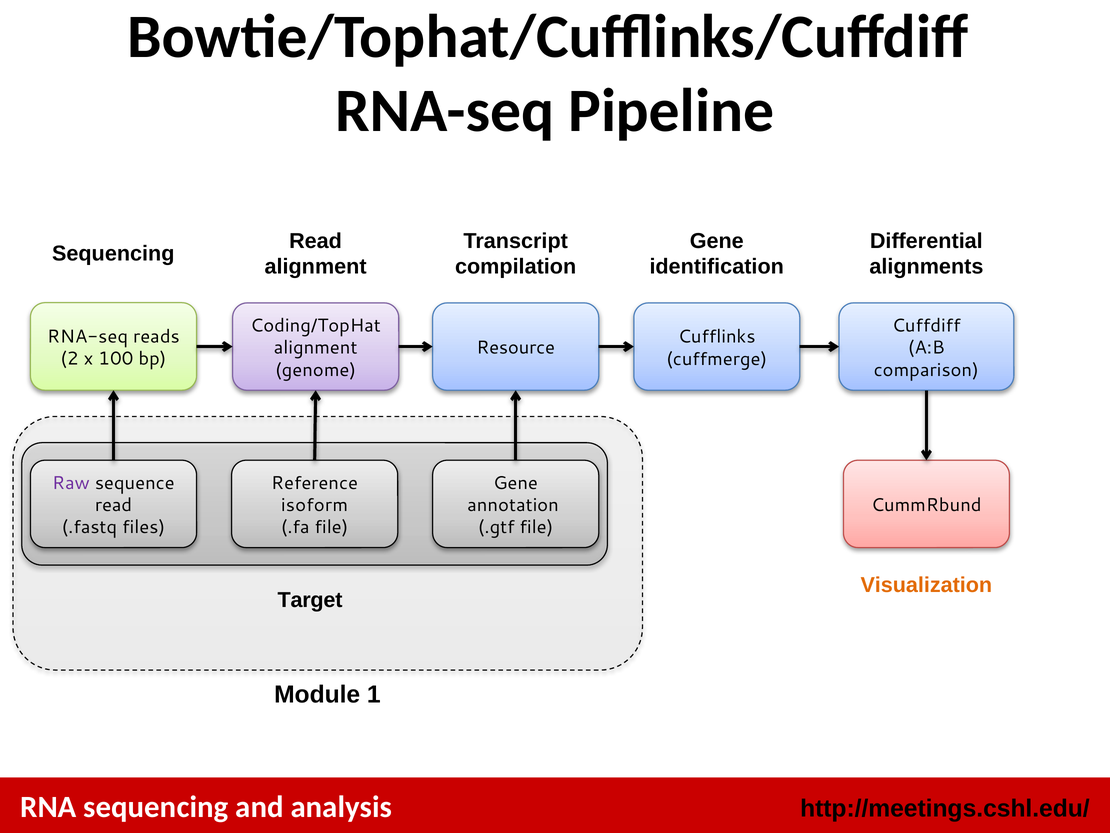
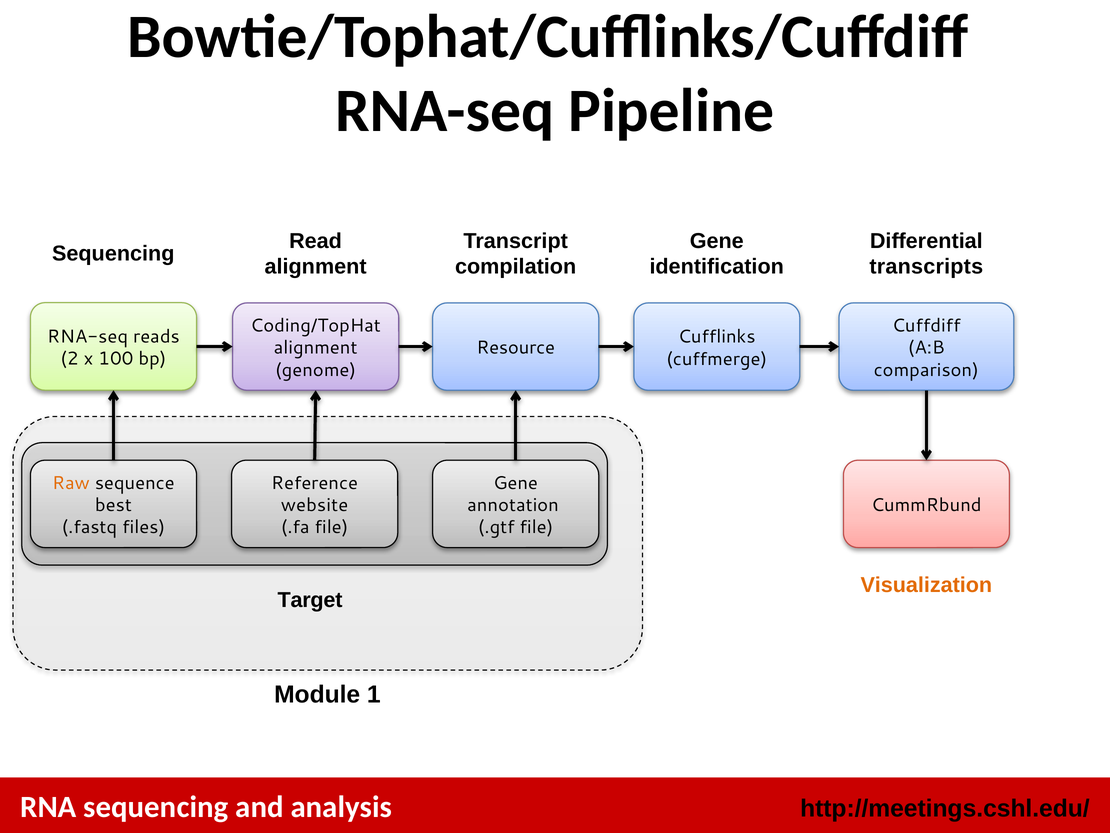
alignments: alignments -> transcripts
Raw colour: purple -> orange
read at (114, 505): read -> best
isoform: isoform -> website
